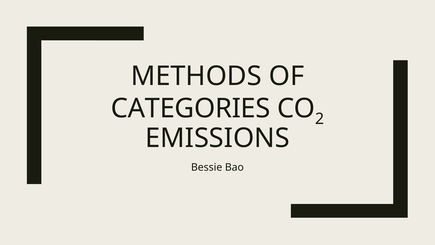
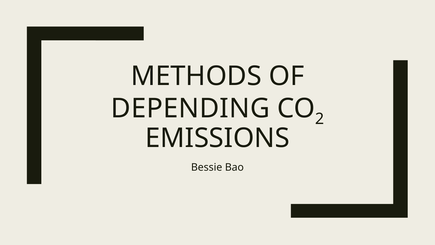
CATEGORIES: CATEGORIES -> DEPENDING
